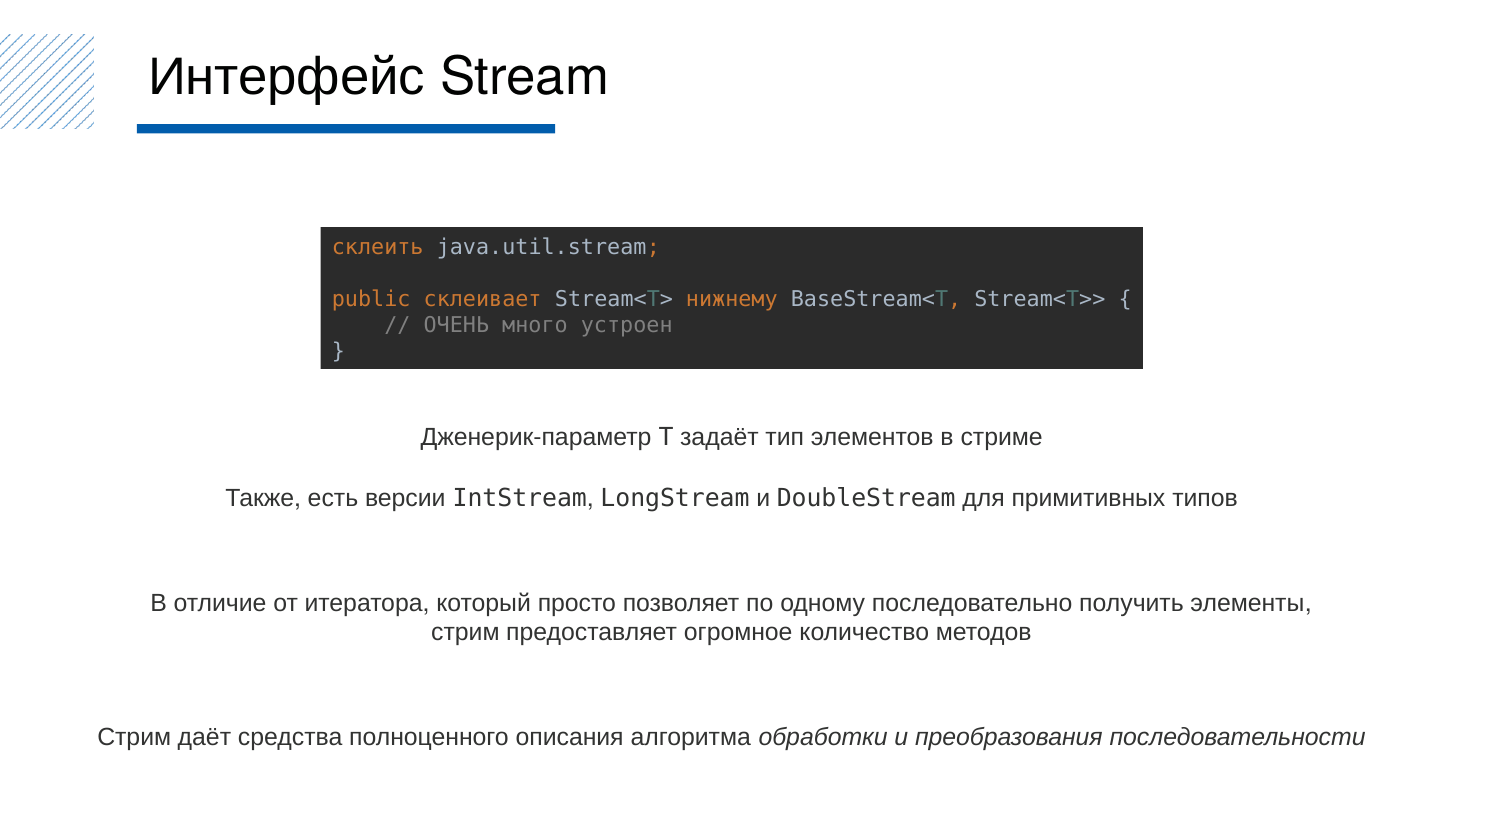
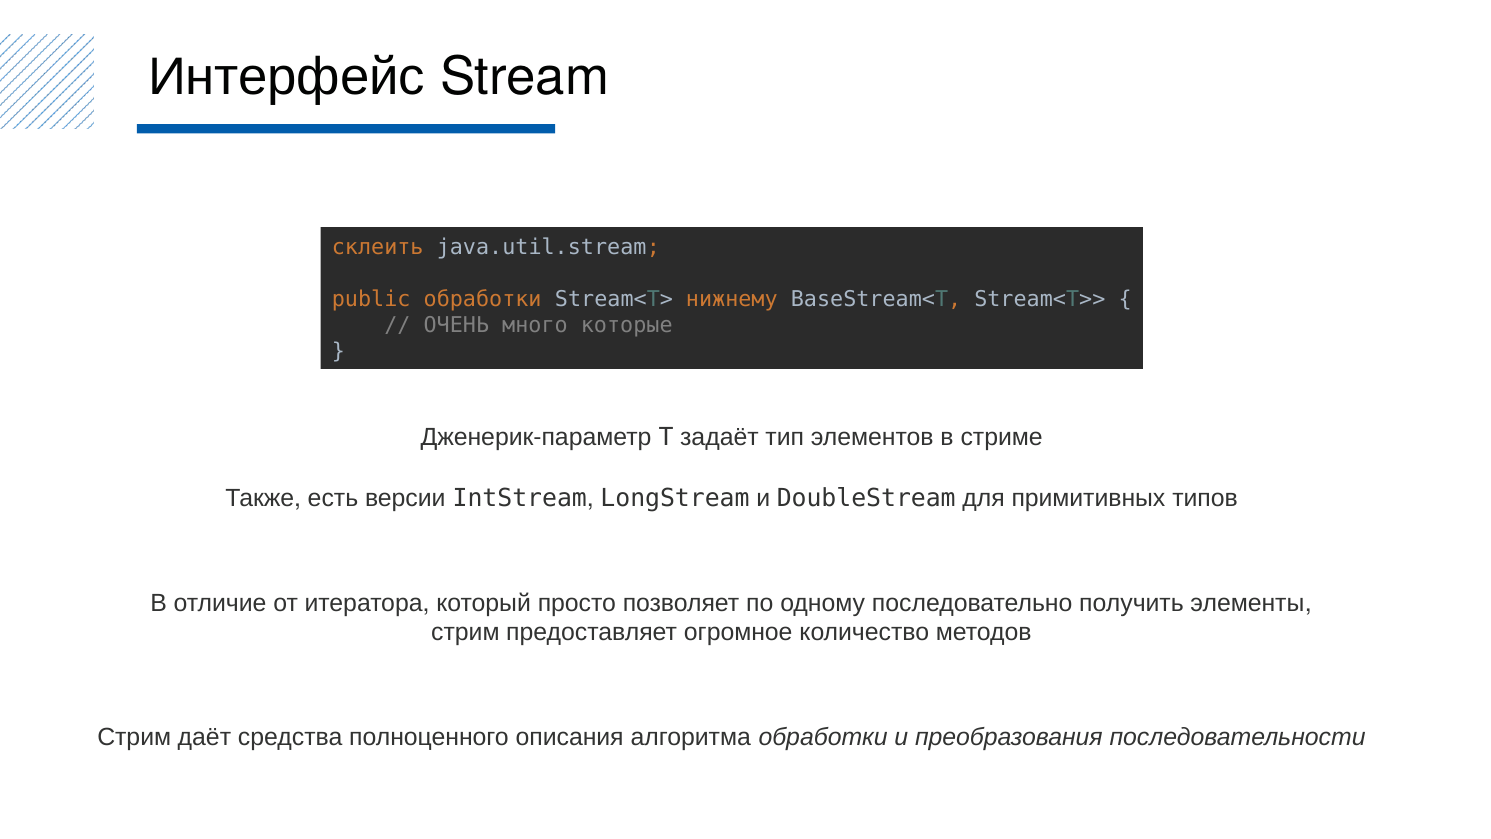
public склеивает: склеивает -> обработки
устроен: устроен -> которые
